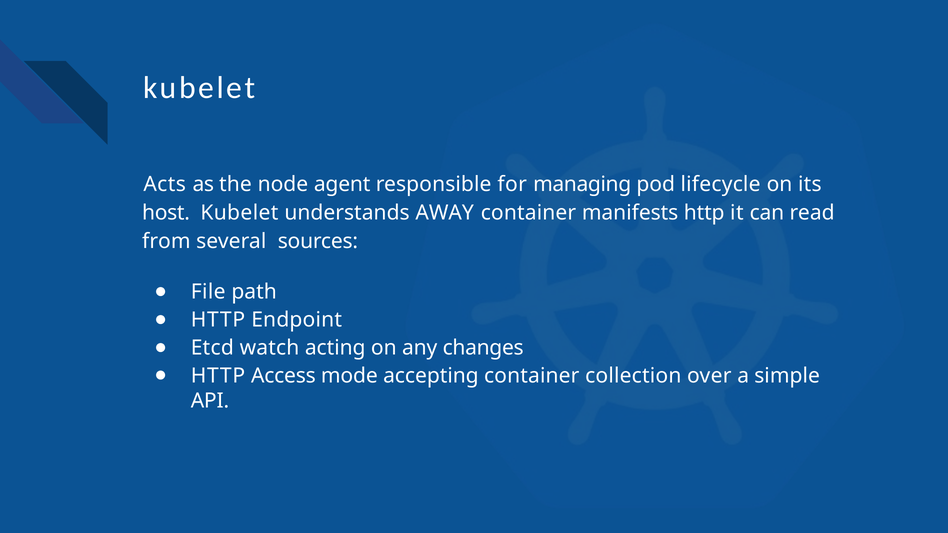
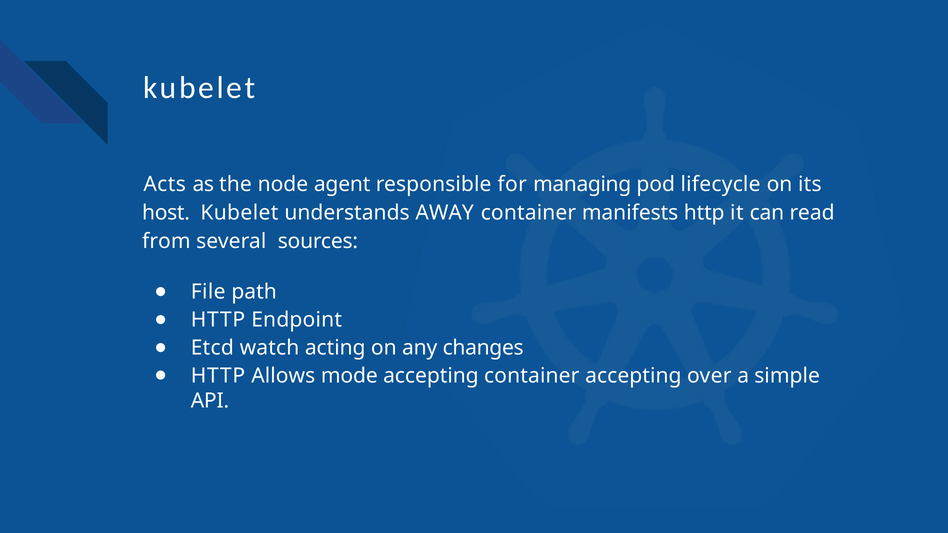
Access: Access -> Allows
container collection: collection -> accepting
